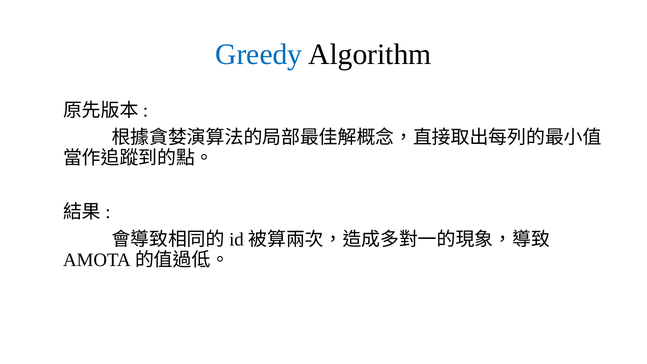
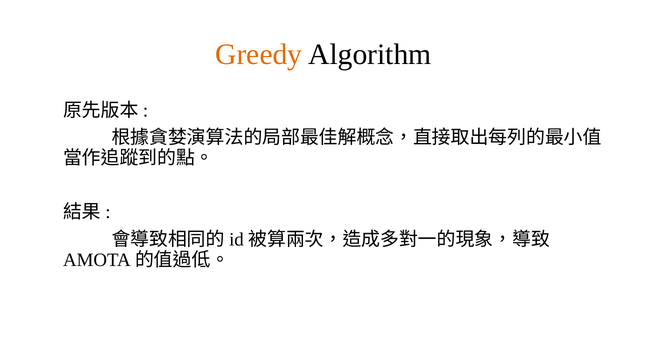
Greedy colour: blue -> orange
